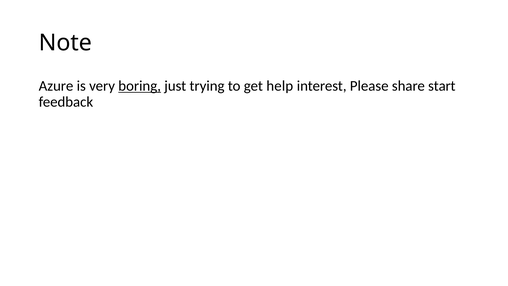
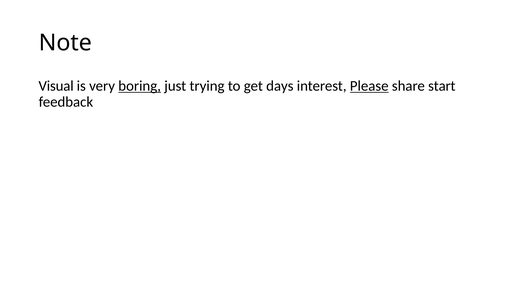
Azure: Azure -> Visual
help: help -> days
Please underline: none -> present
